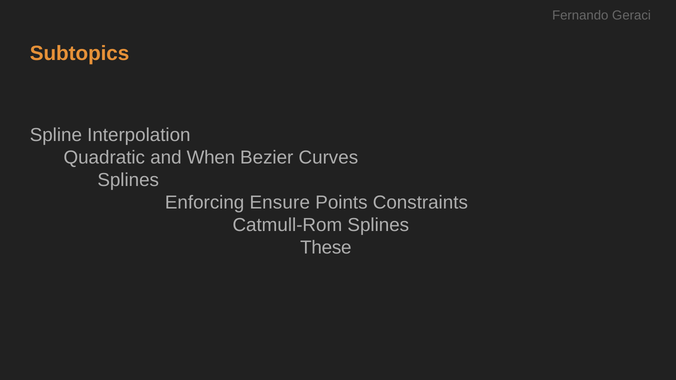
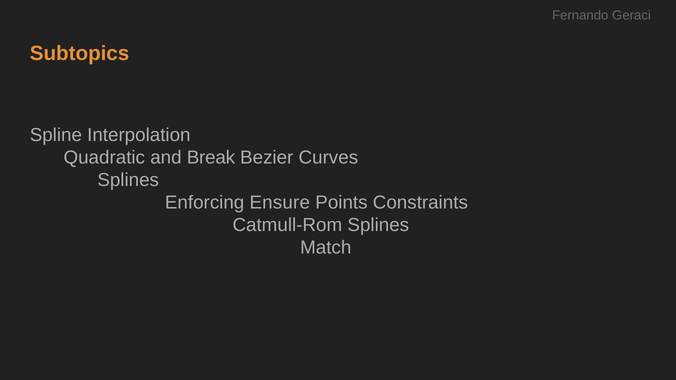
When: When -> Break
These: These -> Match
